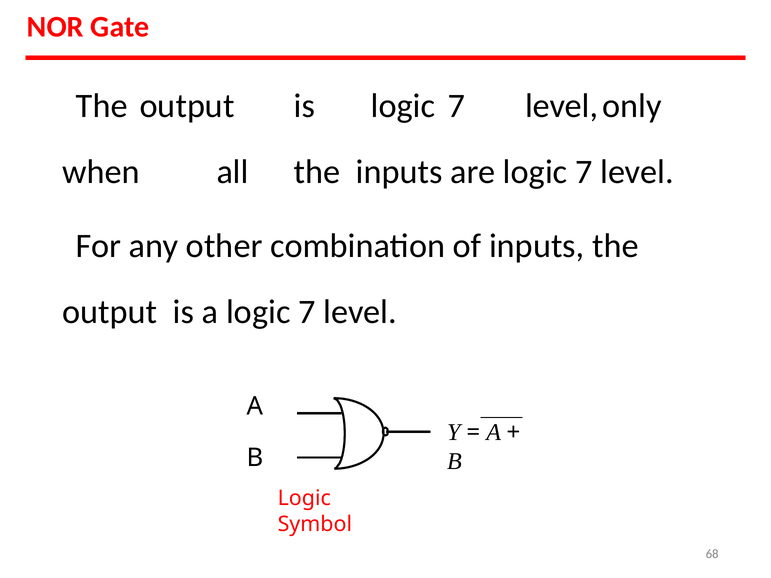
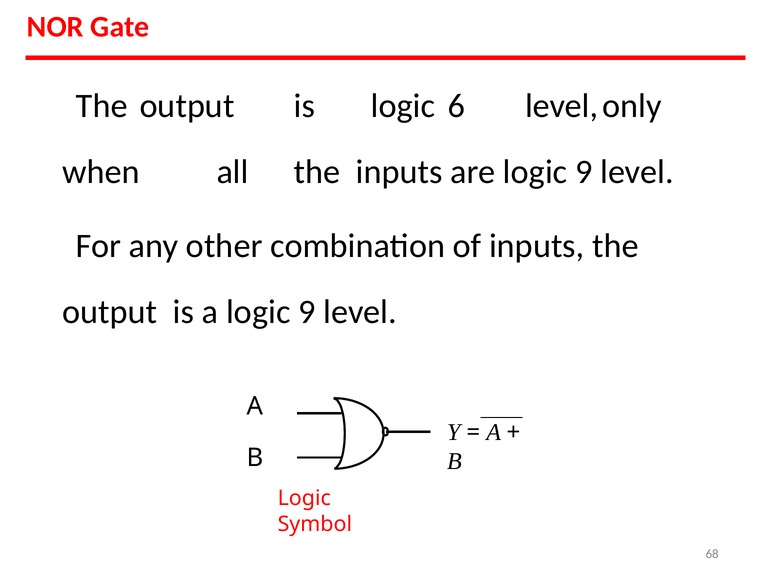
is logic 7: 7 -> 6
are logic 7: 7 -> 9
a logic 7: 7 -> 9
